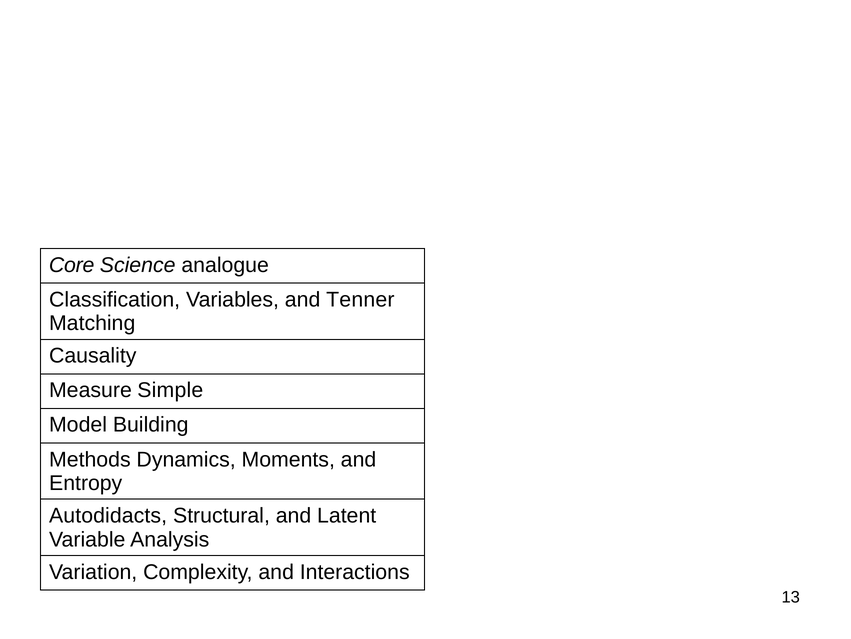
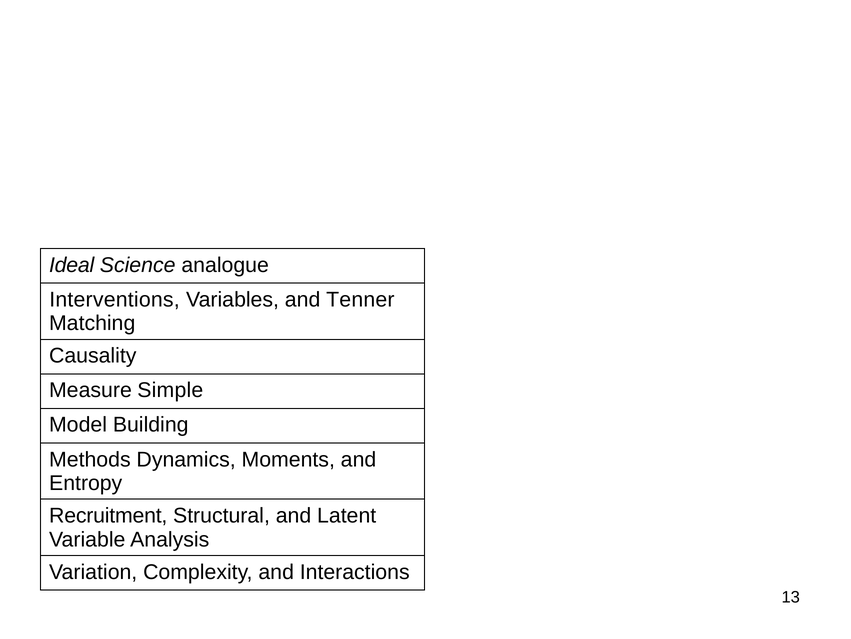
Core: Core -> Ideal
Classification: Classification -> Interventions
Autodidacts: Autodidacts -> Recruitment
